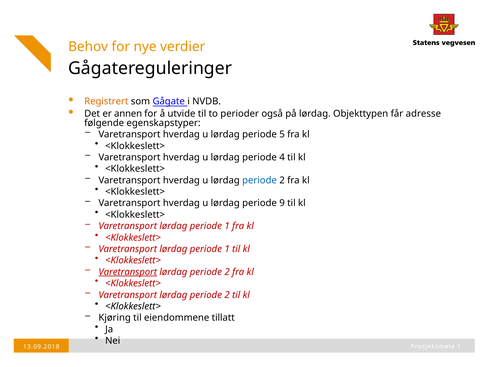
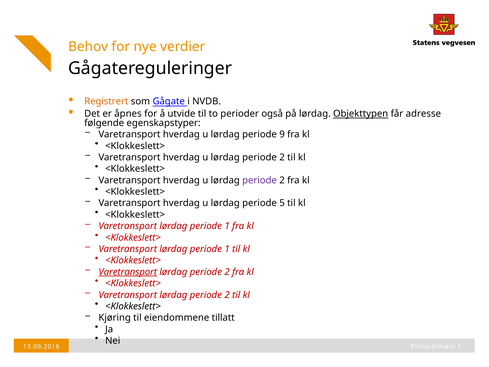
annen: annen -> åpnes
Objekttypen underline: none -> present
5: 5 -> 9
4 at (282, 157): 4 -> 2
periode at (260, 180) colour: blue -> purple
9: 9 -> 5
